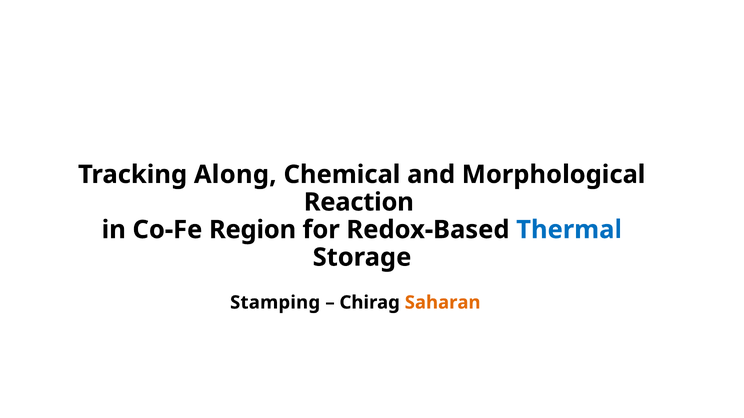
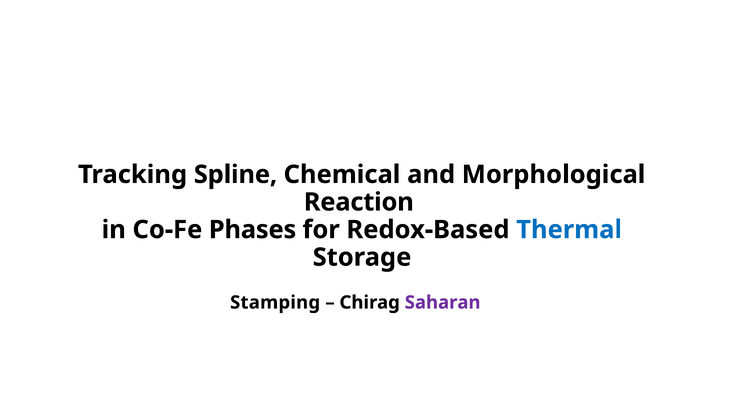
Along: Along -> Spline
Region: Region -> Phases
Saharan colour: orange -> purple
